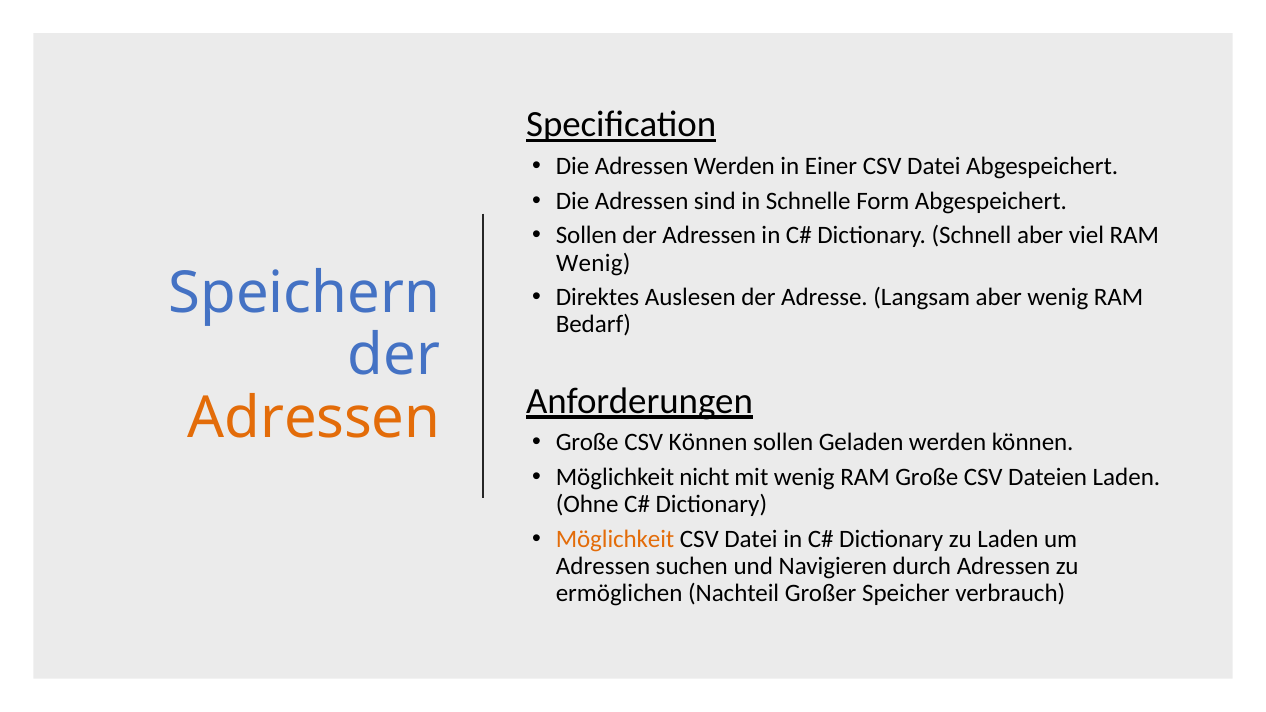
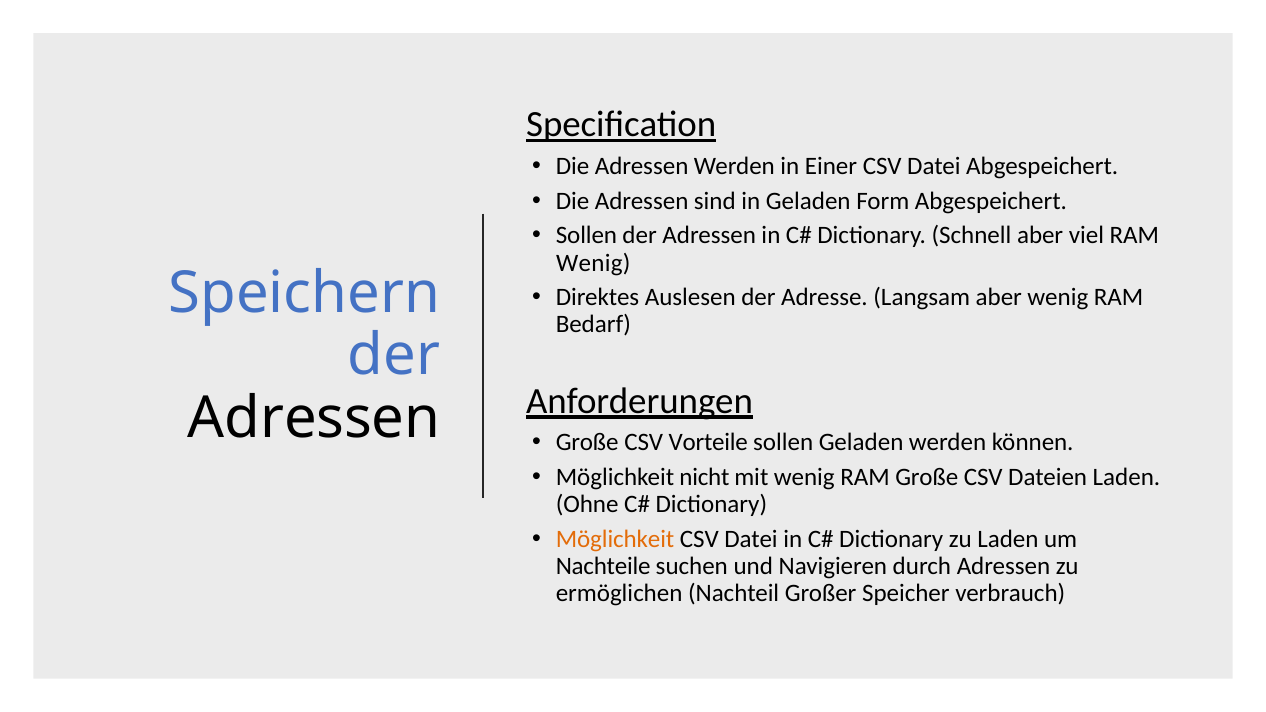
in Schnelle: Schnelle -> Geladen
Adressen at (314, 418) colour: orange -> black
CSV Können: Können -> Vorteile
Adressen at (603, 566): Adressen -> Nachteile
